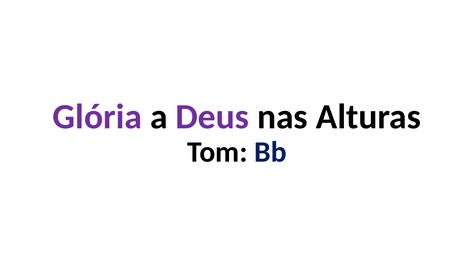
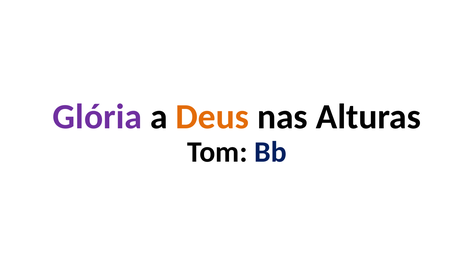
Deus colour: purple -> orange
